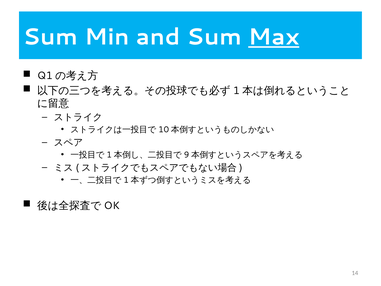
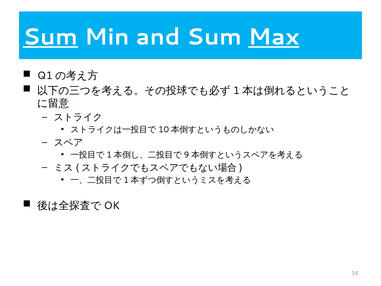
Sum at (50, 37) underline: none -> present
